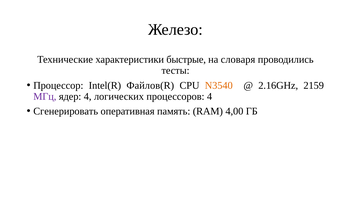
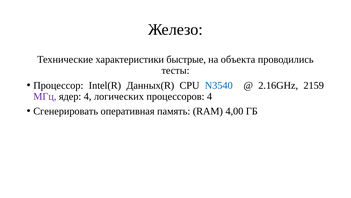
словаря: словаря -> объекта
Файлов(R: Файлов(R -> Данных(R
N3540 colour: orange -> blue
